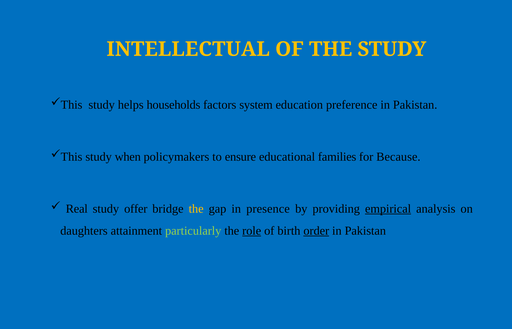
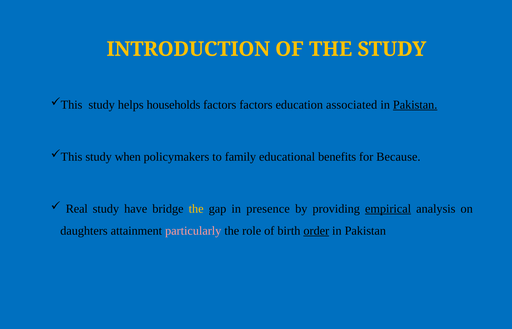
INTELLECTUAL: INTELLECTUAL -> INTRODUCTION
factors system: system -> factors
preference: preference -> associated
Pakistan at (415, 105) underline: none -> present
ensure: ensure -> family
families: families -> benefits
offer: offer -> have
particularly colour: light green -> pink
role underline: present -> none
